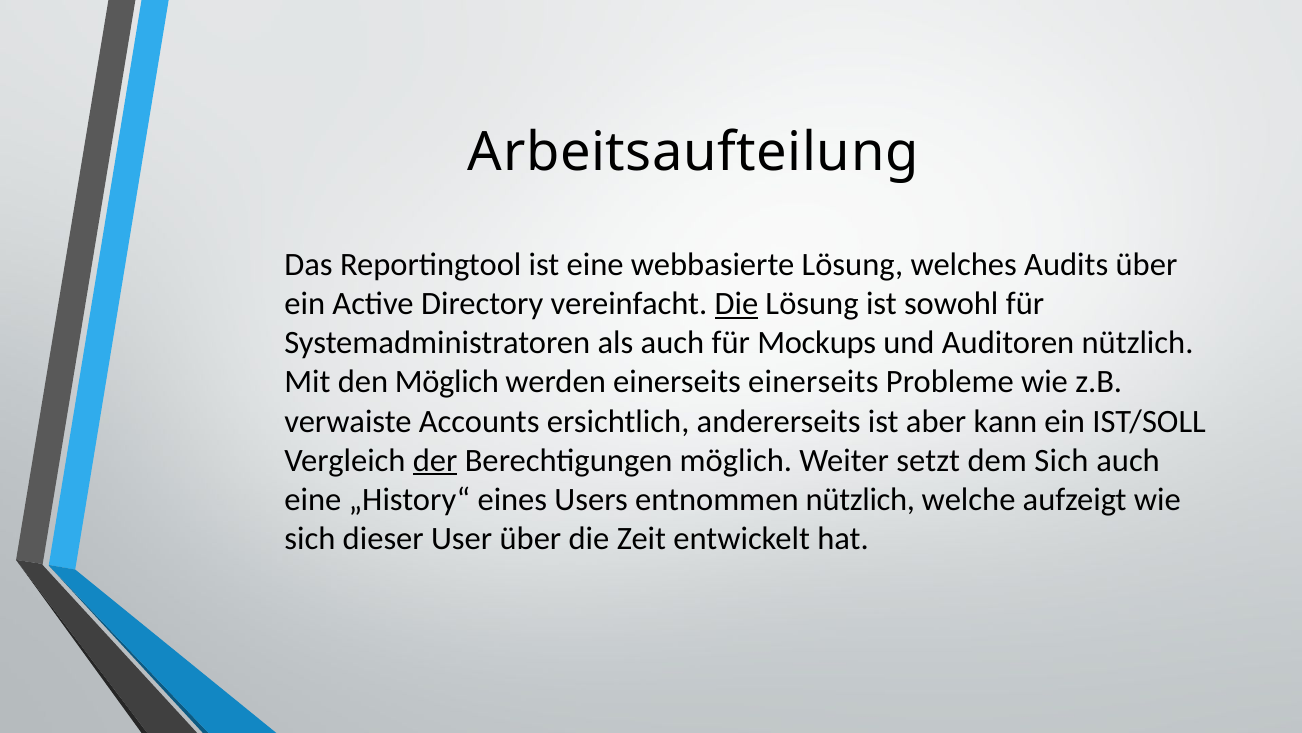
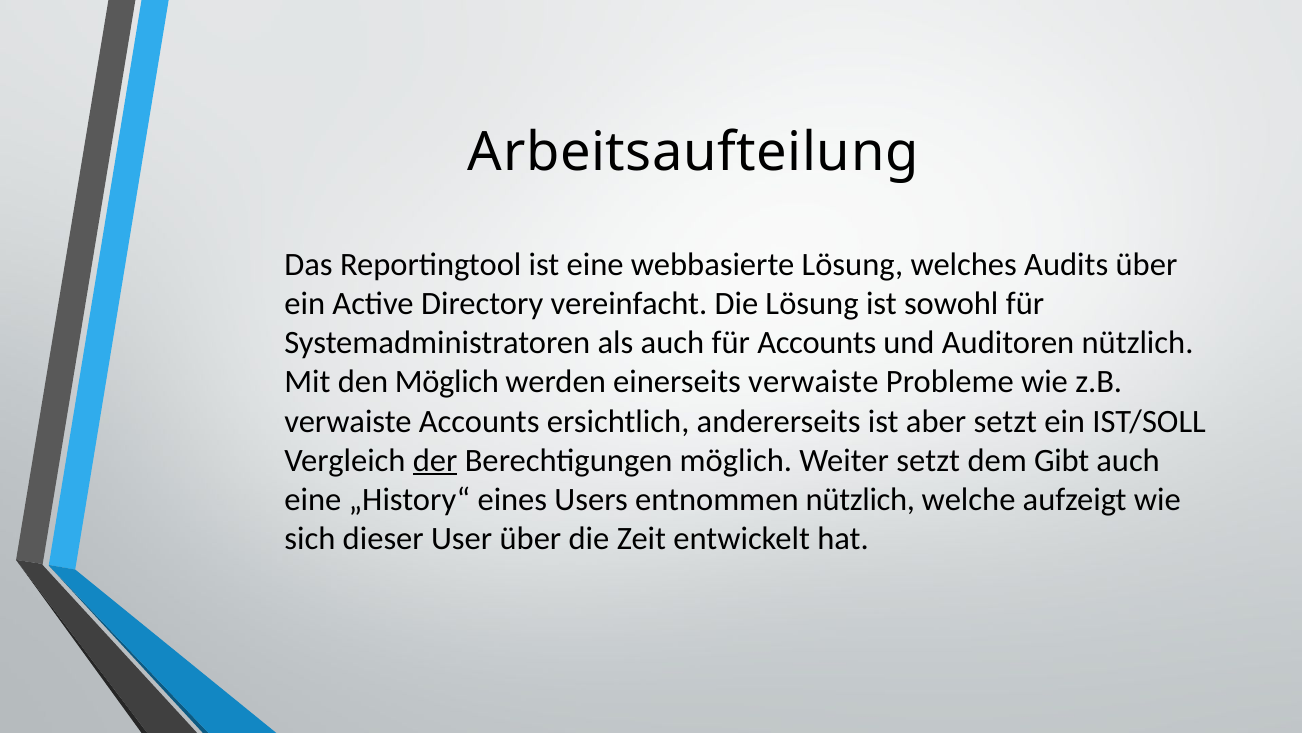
Die at (736, 304) underline: present -> none
für Mockups: Mockups -> Accounts
einerseits einerseits: einerseits -> verwaiste
aber kann: kann -> setzt
dem Sich: Sich -> Gibt
